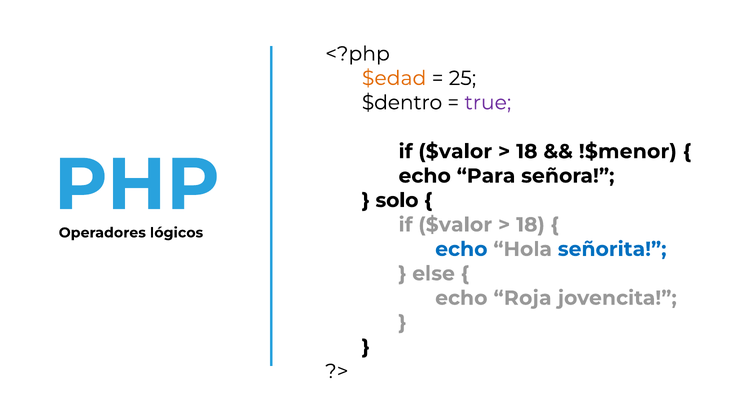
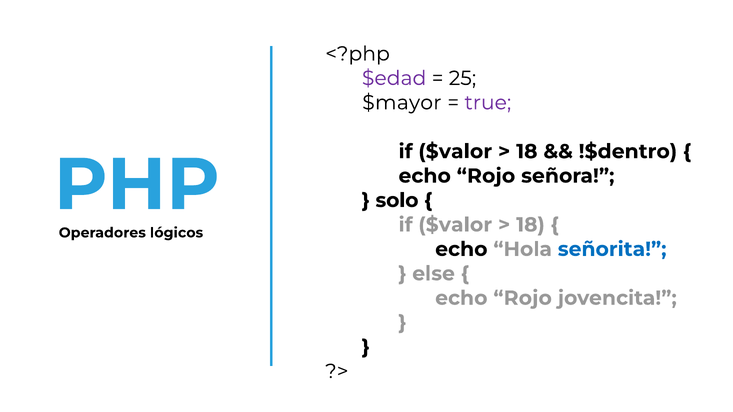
$edad colour: orange -> purple
$dentro: $dentro -> $mayor
!$menor: !$menor -> !$dentro
Para at (486, 176): Para -> Rojo
echo at (461, 249) colour: blue -> black
Roja at (523, 298): Roja -> Rojo
